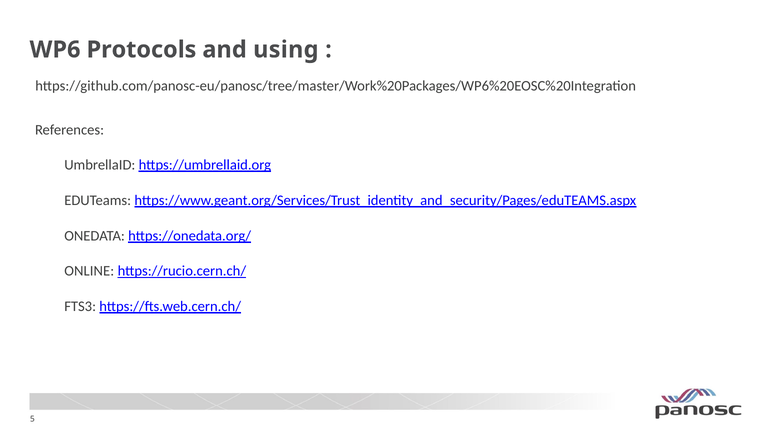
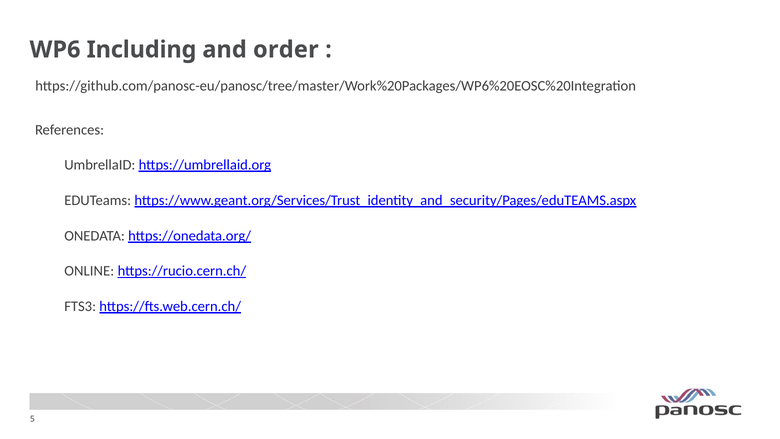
Protocols: Protocols -> Including
using: using -> order
